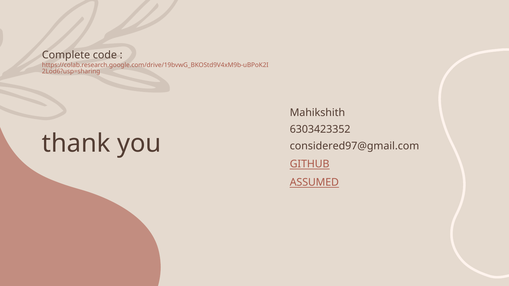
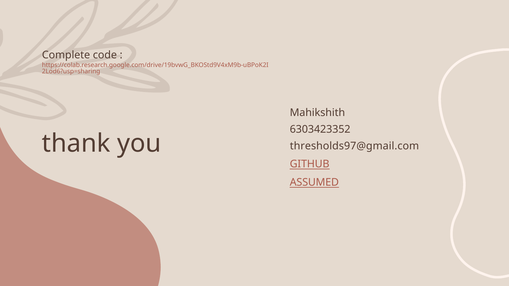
considered97@gmail.com: considered97@gmail.com -> thresholds97@gmail.com
